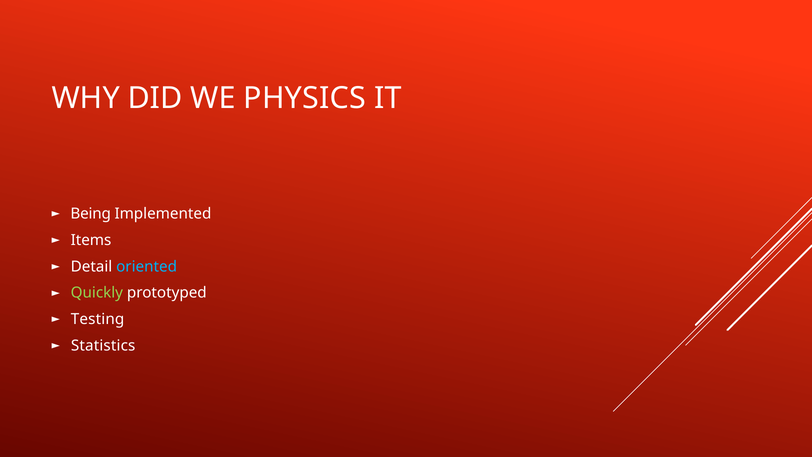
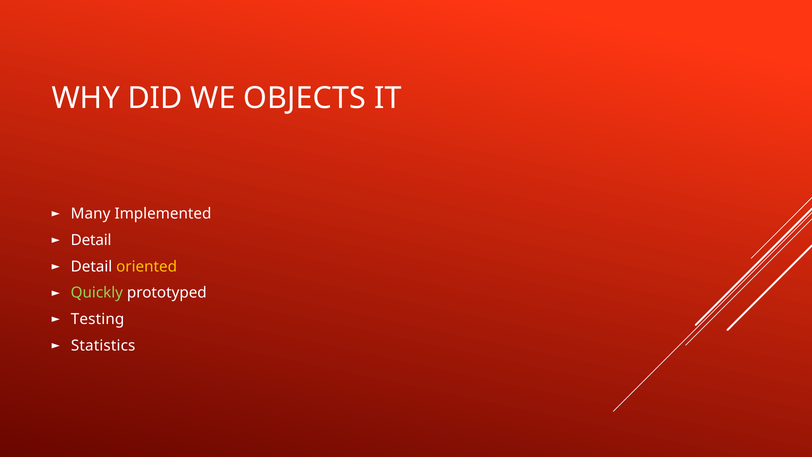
PHYSICS: PHYSICS -> OBJECTS
Being: Being -> Many
Items at (91, 240): Items -> Detail
oriented colour: light blue -> yellow
